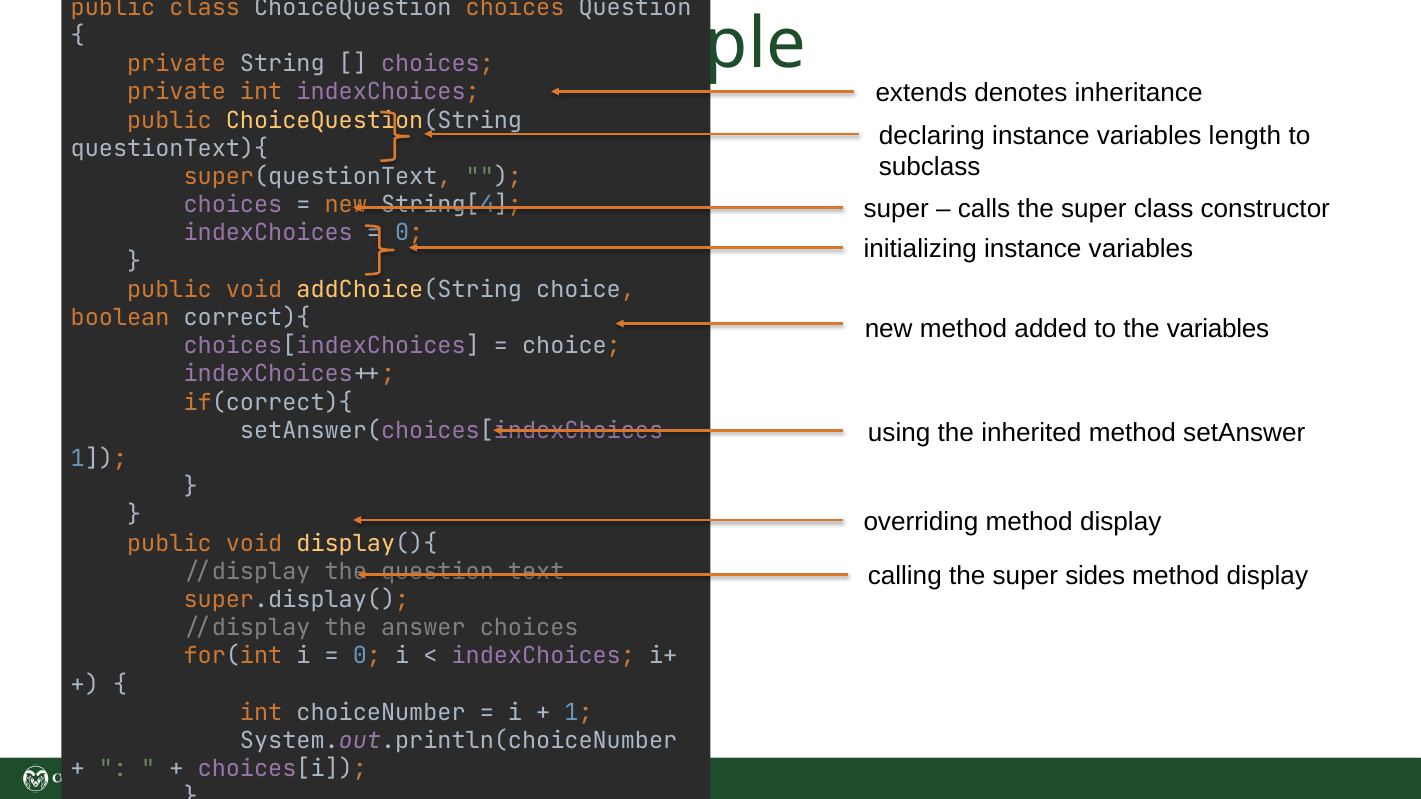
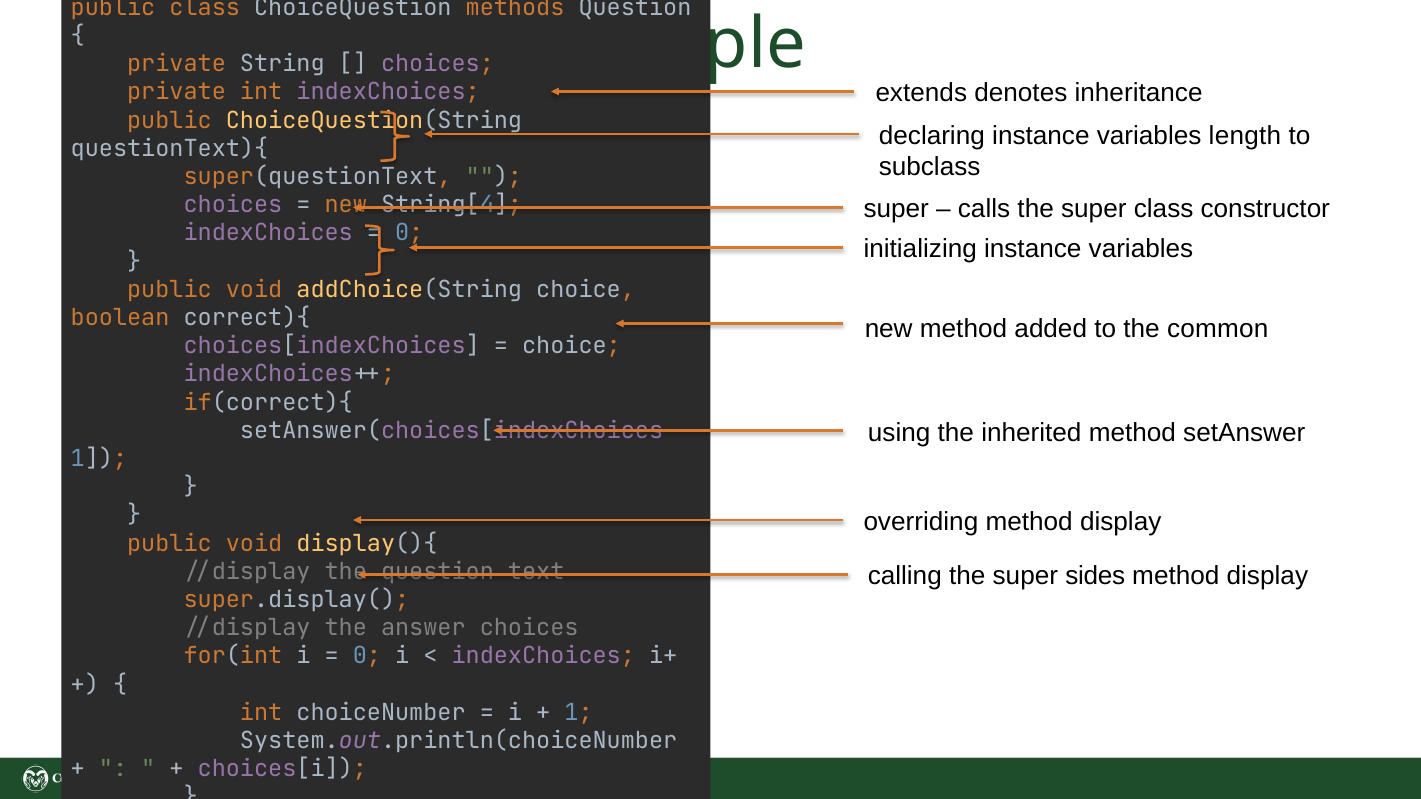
ChoiceQuestion choices: choices -> methods
the variables: variables -> common
